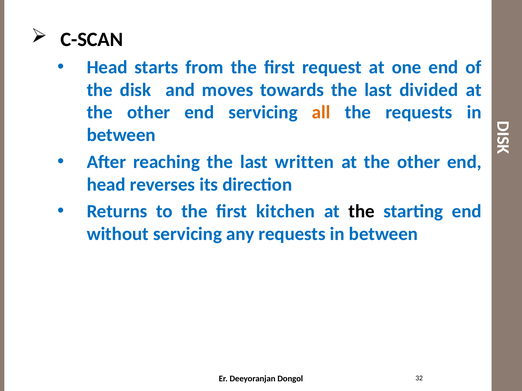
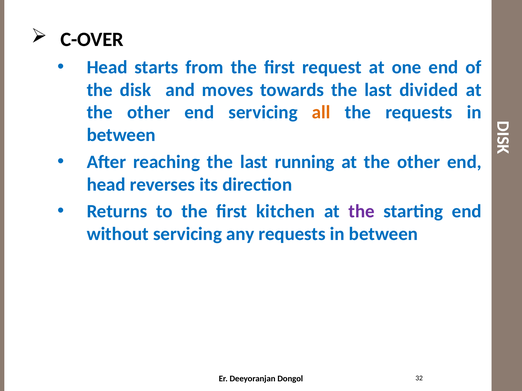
C-SCAN: C-SCAN -> C-OVER
written: written -> running
the at (362, 212) colour: black -> purple
